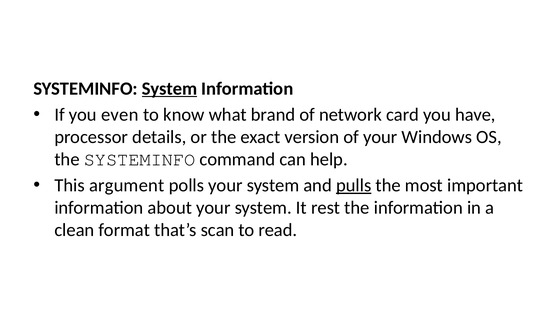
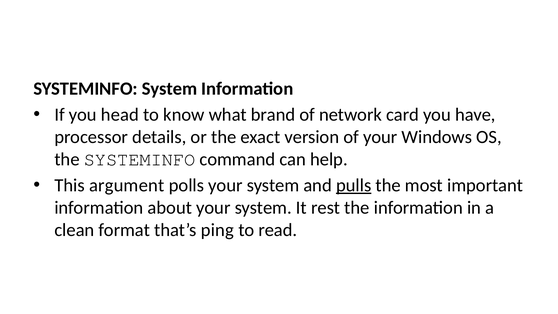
System at (170, 89) underline: present -> none
even: even -> head
scan: scan -> ping
